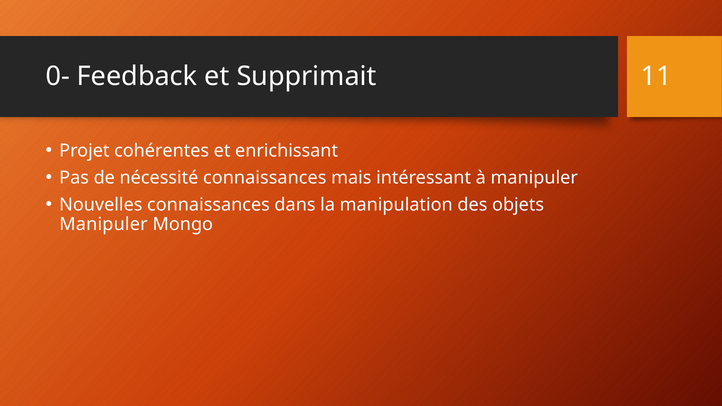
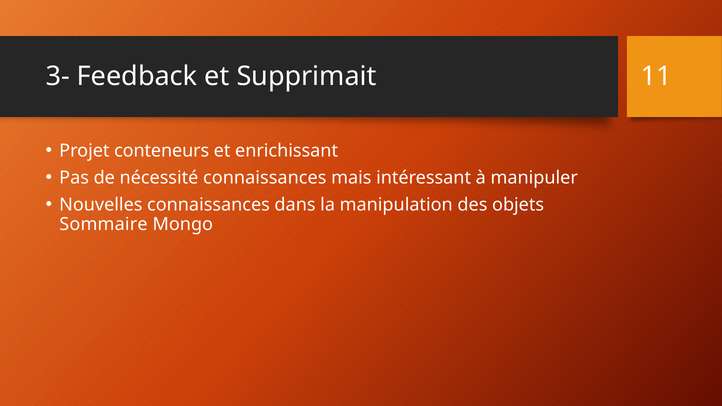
0-: 0- -> 3-
cohérentes: cohérentes -> conteneurs
Manipuler at (103, 224): Manipuler -> Sommaire
